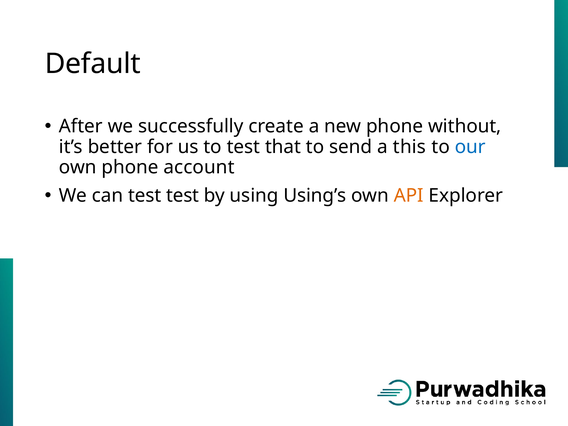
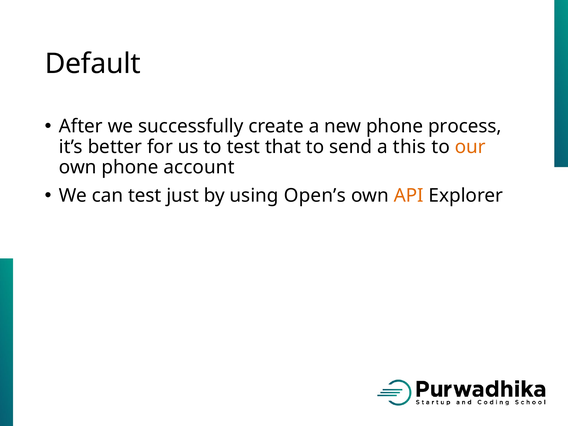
without: without -> process
our colour: blue -> orange
test test: test -> just
Using’s: Using’s -> Open’s
